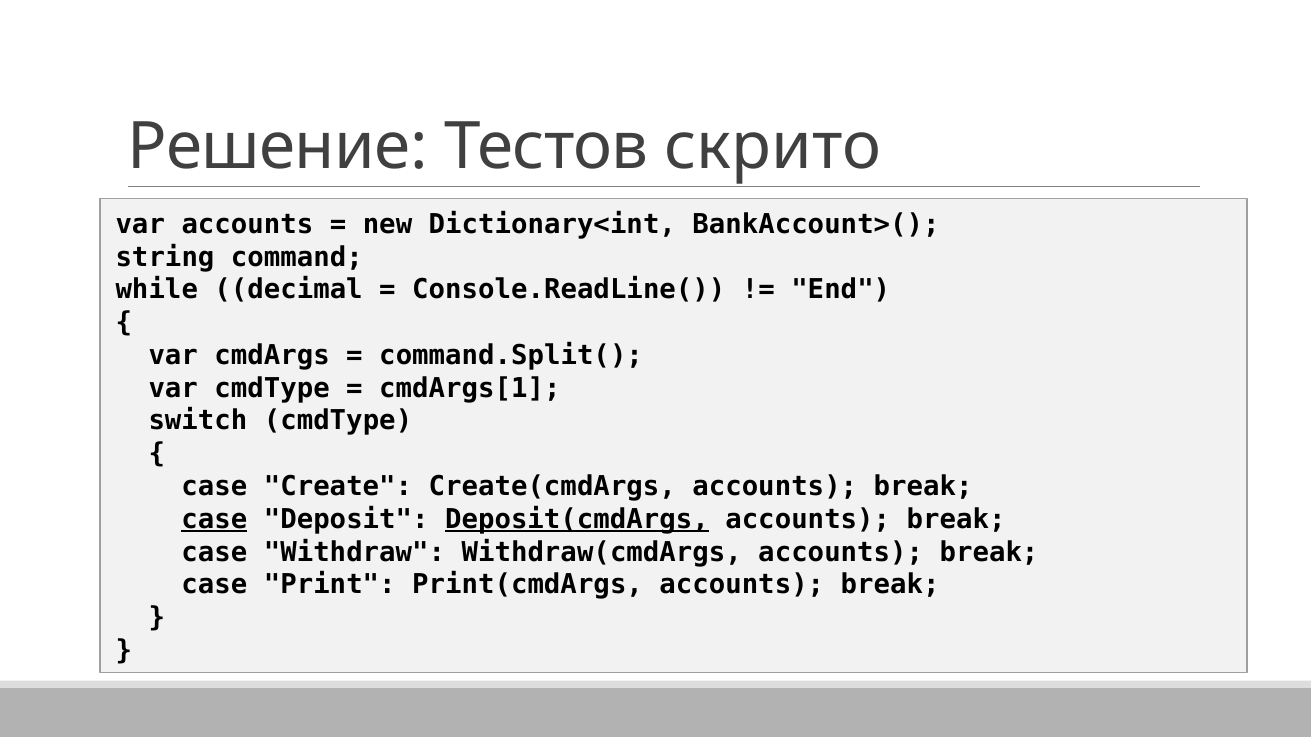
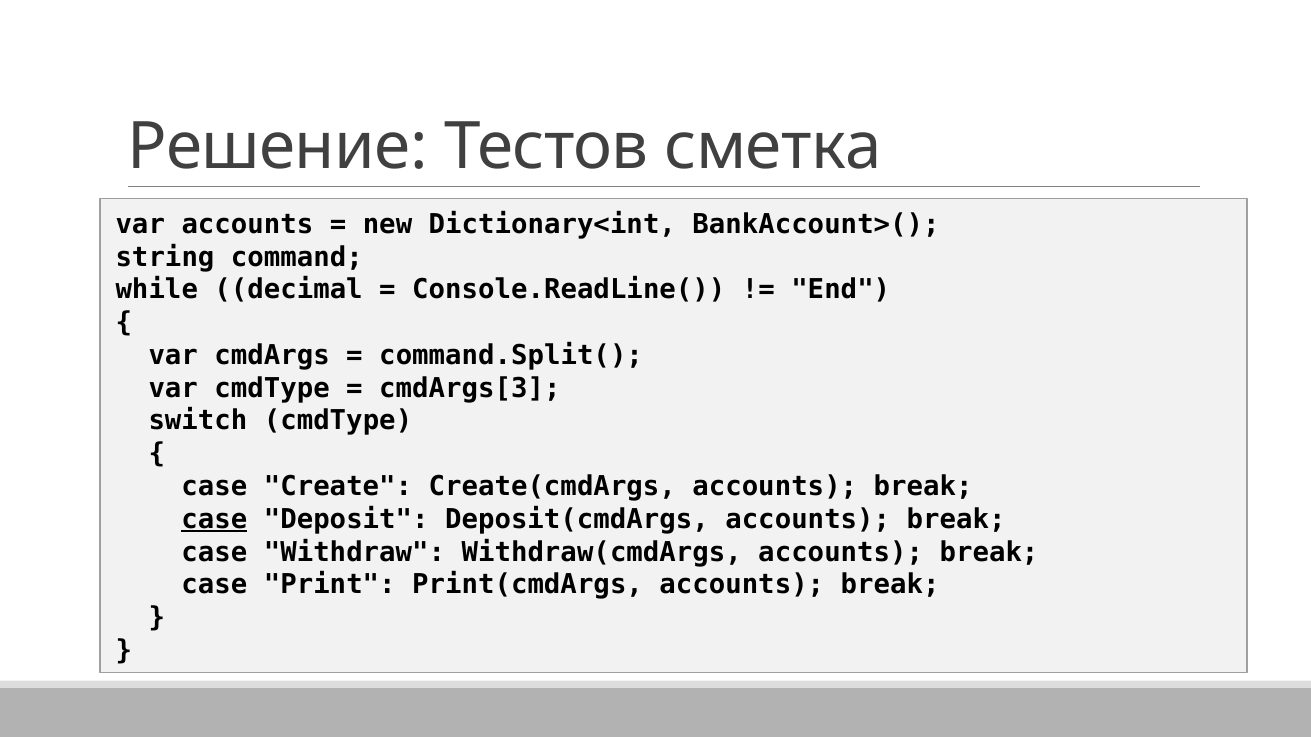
скрито: скрито -> сметка
cmdArgs[1: cmdArgs[1 -> cmdArgs[3
Deposit(cmdArgs underline: present -> none
